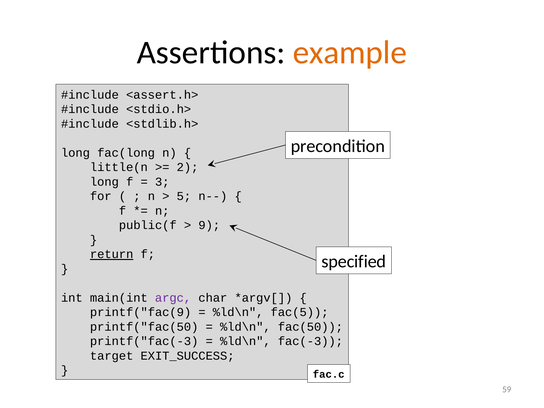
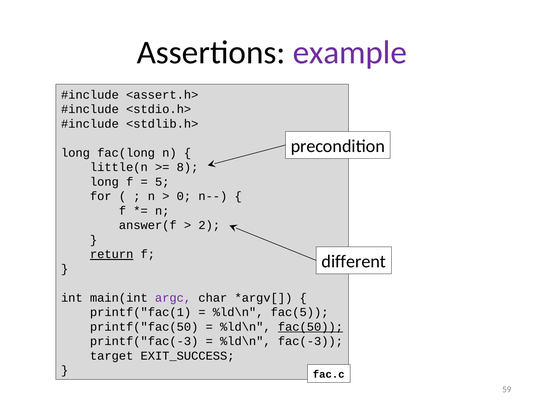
example colour: orange -> purple
2: 2 -> 8
3: 3 -> 5
5: 5 -> 0
public(f: public(f -> answer(f
9: 9 -> 2
specified: specified -> different
printf("fac(9: printf("fac(9 -> printf("fac(1
fac(50 underline: none -> present
